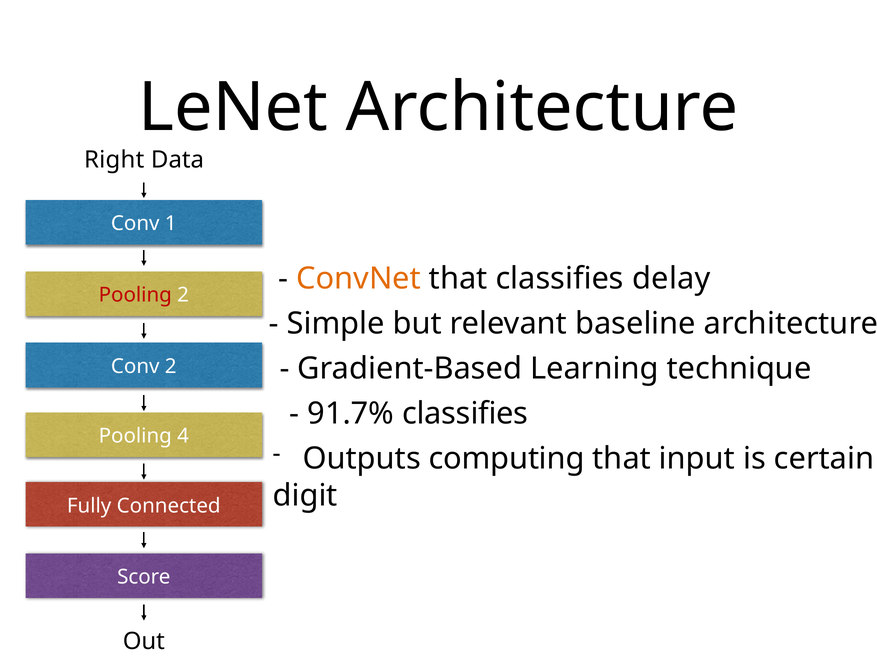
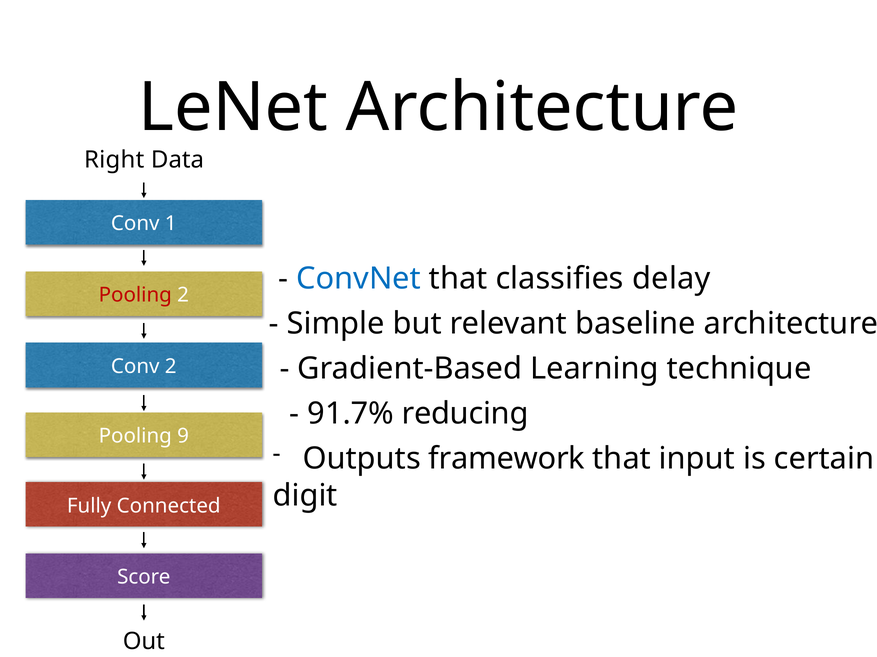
ConvNet colour: orange -> blue
91.7% classifies: classifies -> reducing
4: 4 -> 9
computing: computing -> framework
